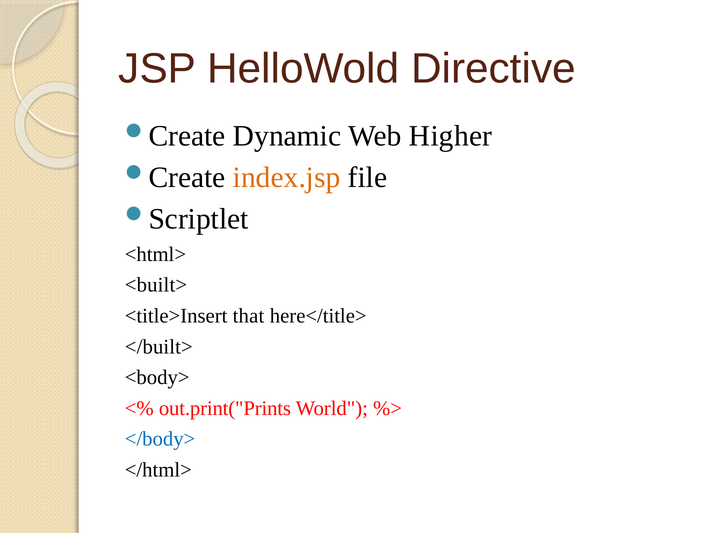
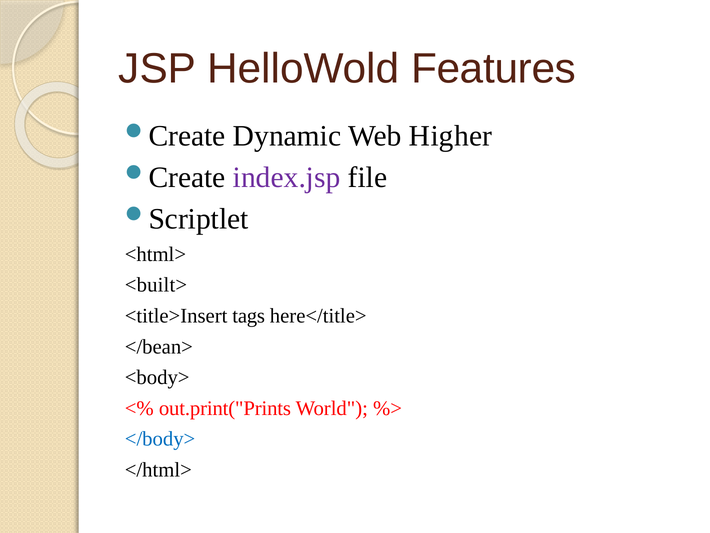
Directive: Directive -> Features
index.jsp colour: orange -> purple
that: that -> tags
</built>: </built> -> </bean>
